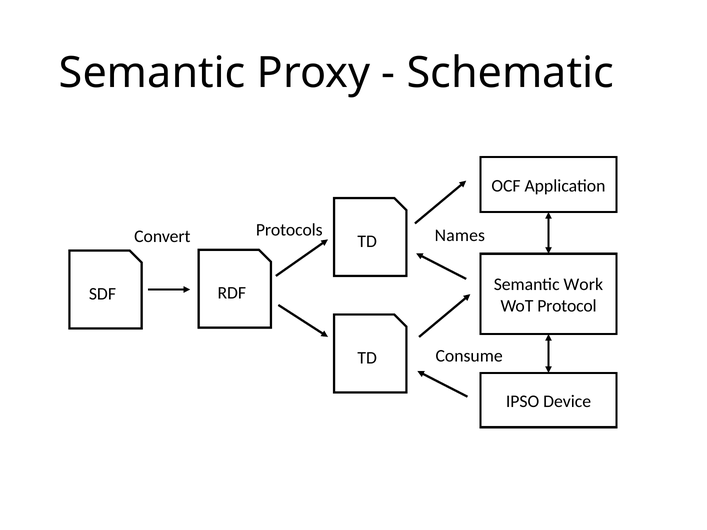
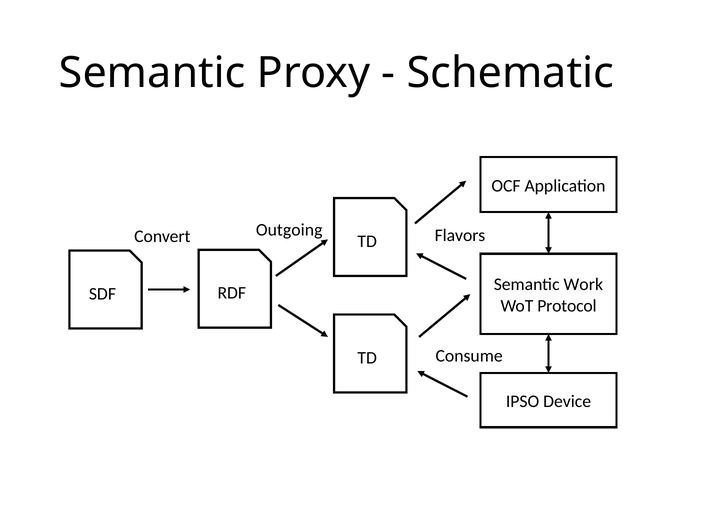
Names: Names -> Flavors
Protocols: Protocols -> Outgoing
